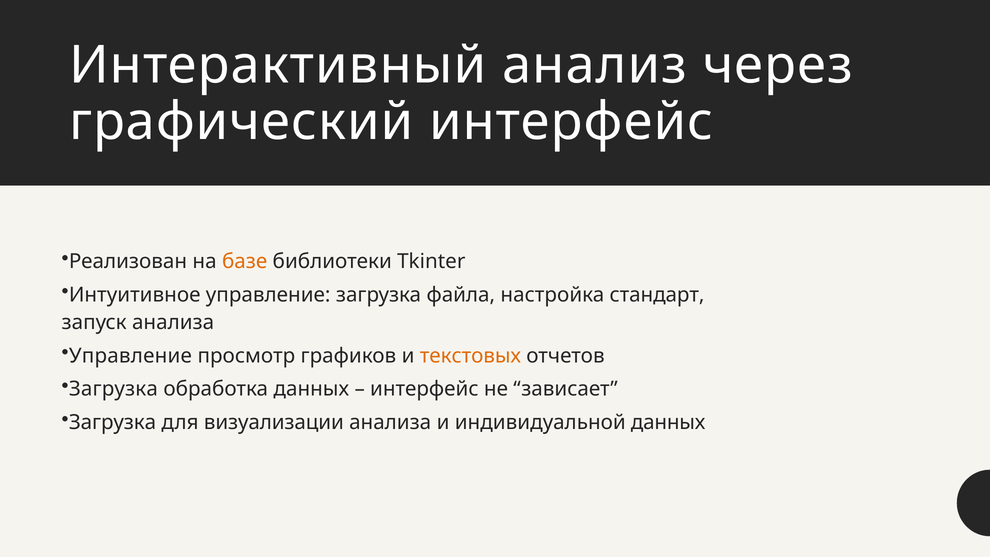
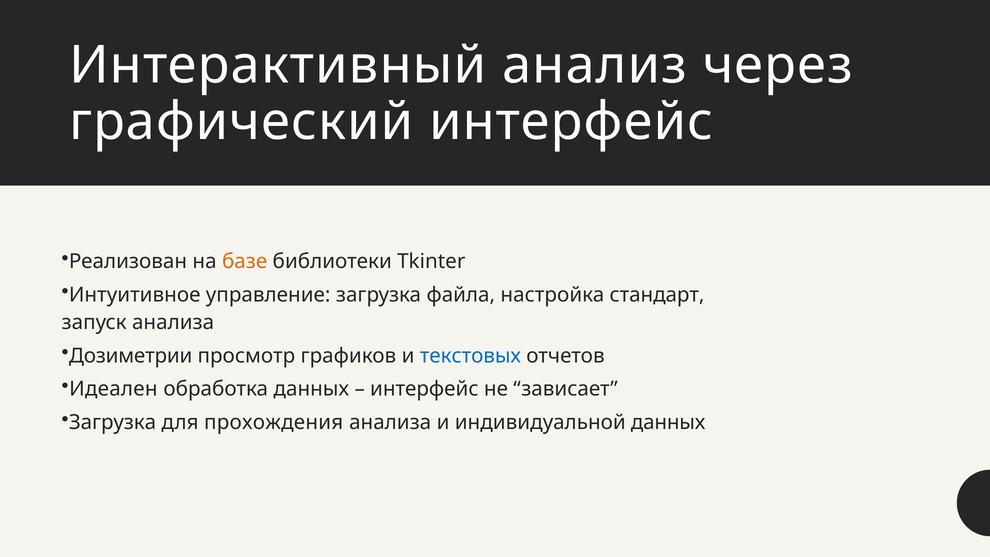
Управление at (130, 356): Управление -> Дозиметрии
текстовых colour: orange -> blue
Загрузка at (113, 389): Загрузка -> Идеален
визуализации: визуализации -> прохождения
